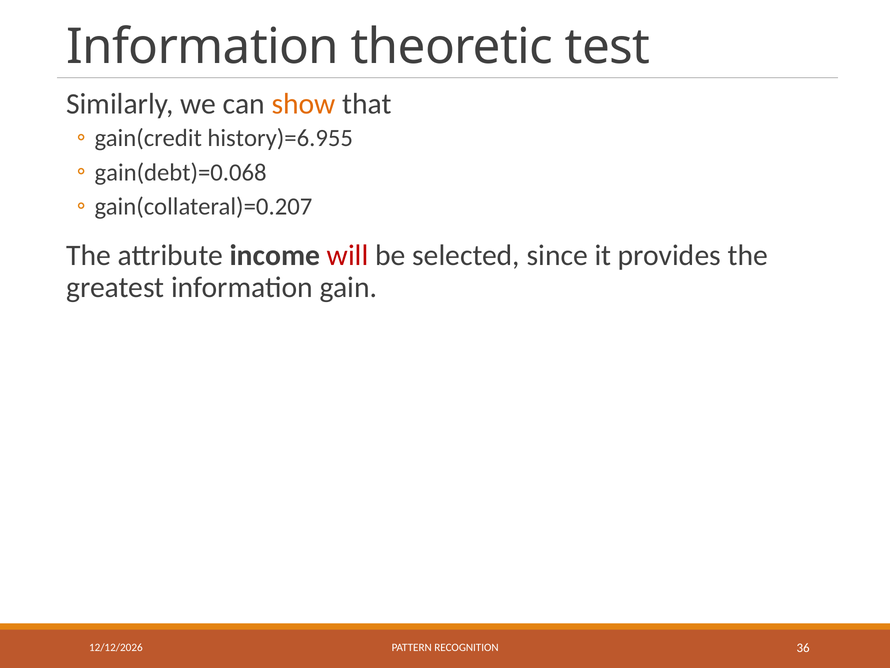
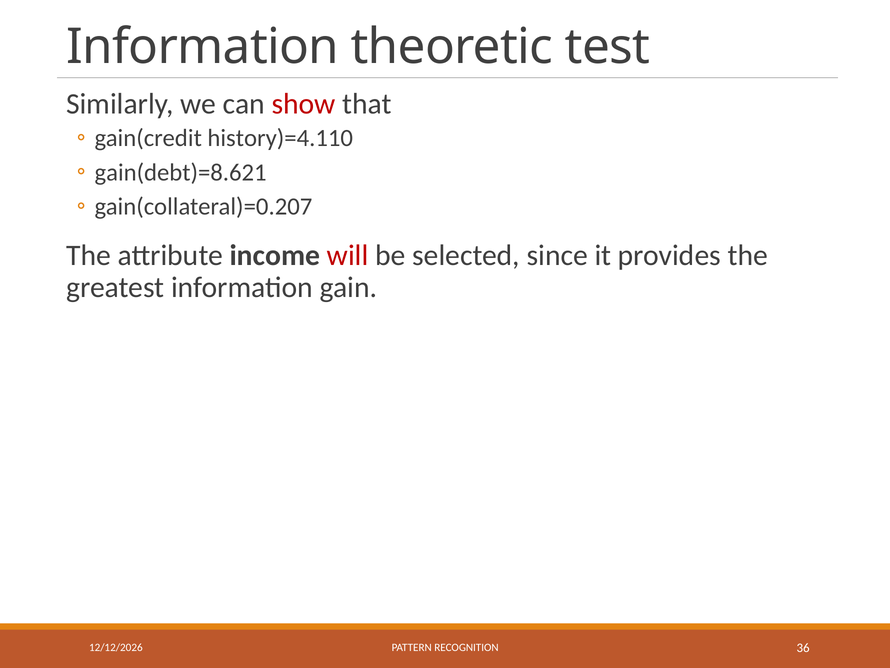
show colour: orange -> red
history)=6.955: history)=6.955 -> history)=4.110
gain(debt)=0.068: gain(debt)=0.068 -> gain(debt)=8.621
